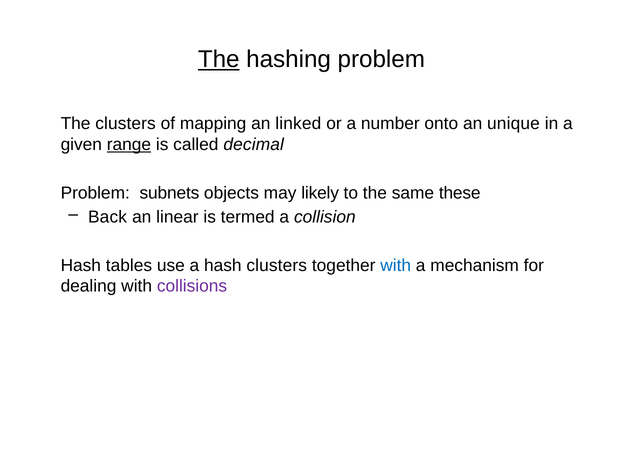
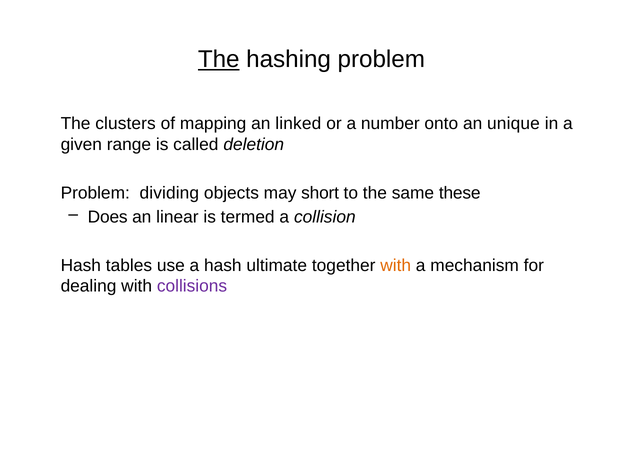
range underline: present -> none
decimal: decimal -> deletion
subnets: subnets -> dividing
likely: likely -> short
Back: Back -> Does
hash clusters: clusters -> ultimate
with at (396, 266) colour: blue -> orange
